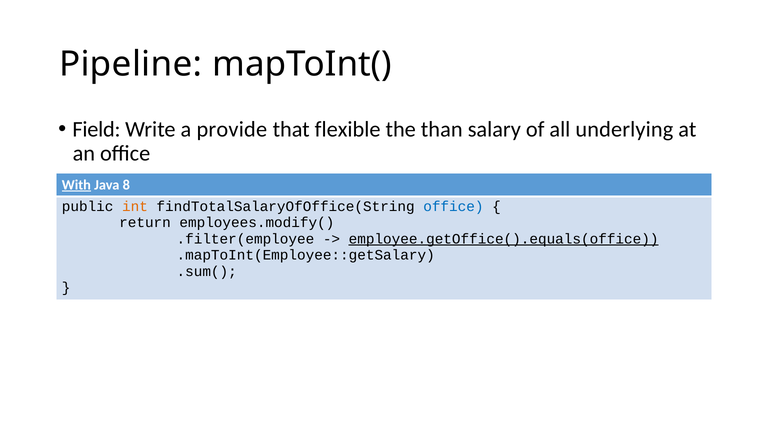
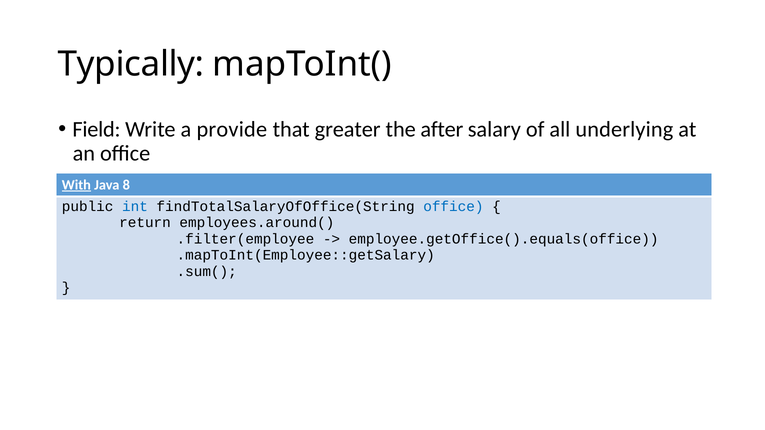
Pipeline: Pipeline -> Typically
flexible: flexible -> greater
than: than -> after
int colour: orange -> blue
employees.modify(: employees.modify( -> employees.around(
employee.getOffice().equals(office underline: present -> none
